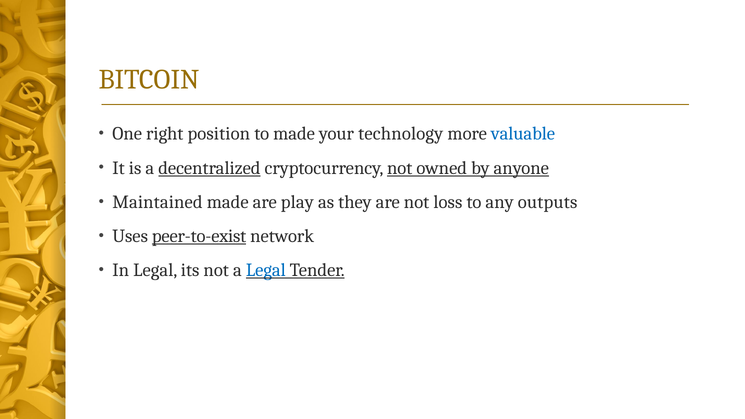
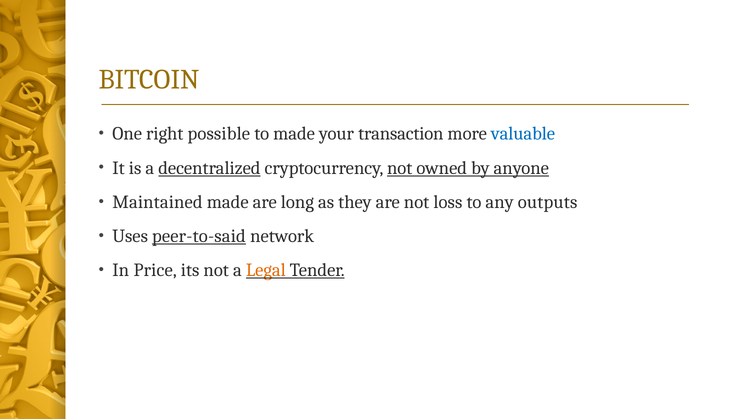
position: position -> possible
technology: technology -> transaction
play: play -> long
peer-to-exist: peer-to-exist -> peer-to-said
In Legal: Legal -> Price
Legal at (266, 270) colour: blue -> orange
